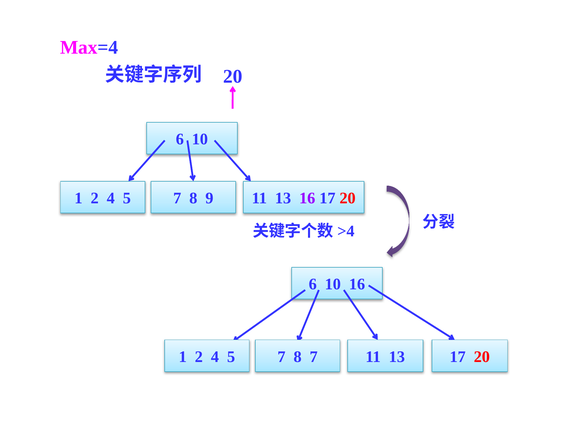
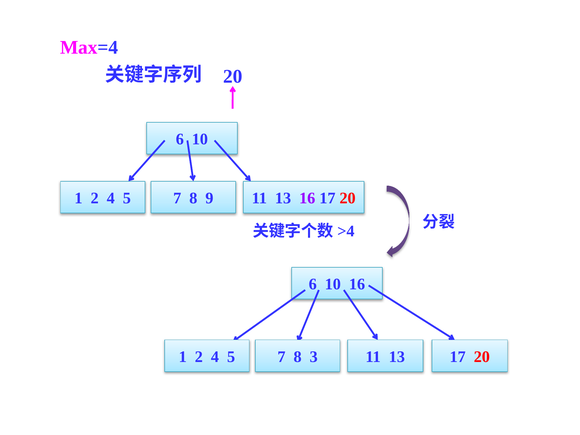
8 7: 7 -> 3
